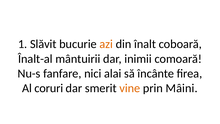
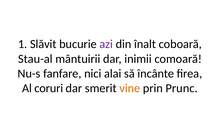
azi colour: orange -> purple
Înalt at (29, 59): Înalt -> Stau
Mâini: Mâini -> Prunc
